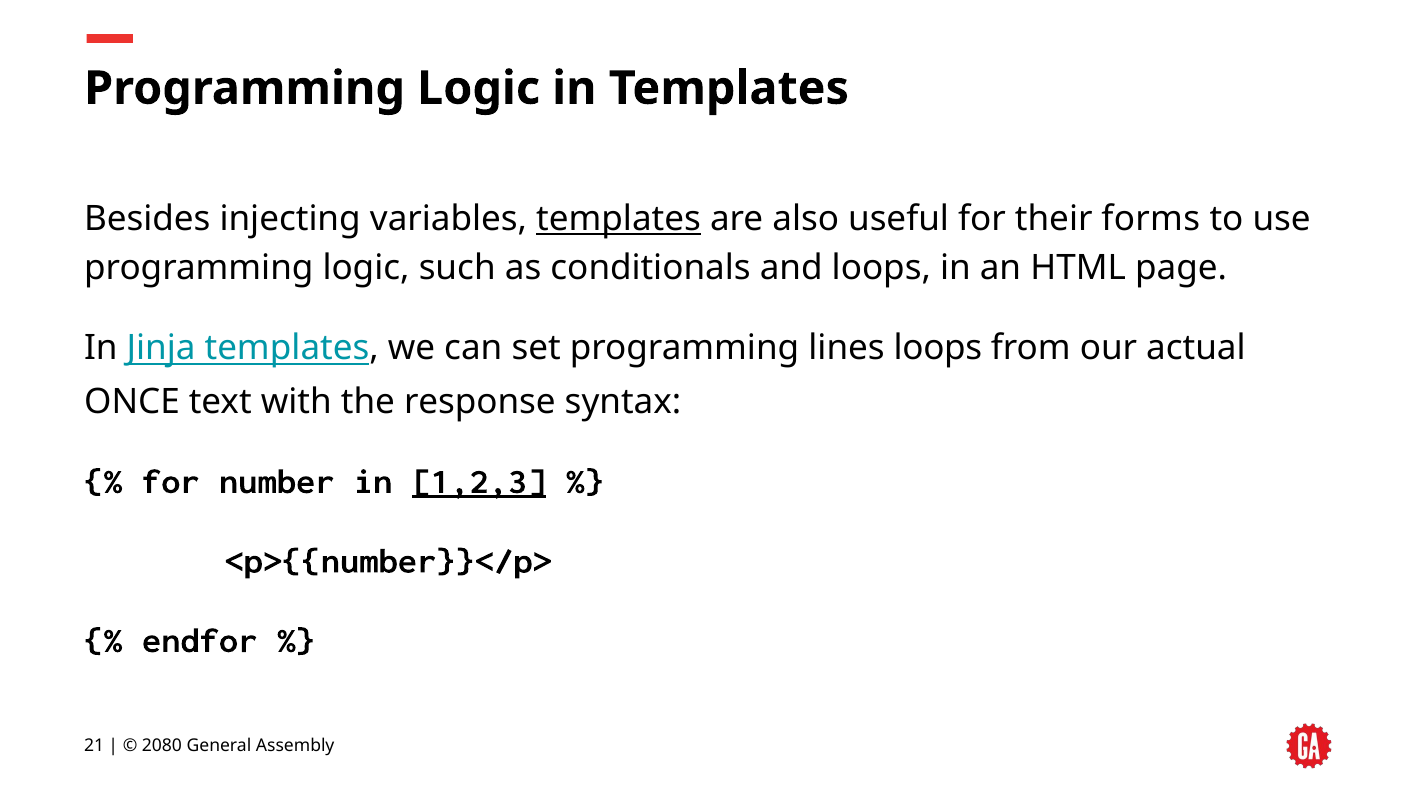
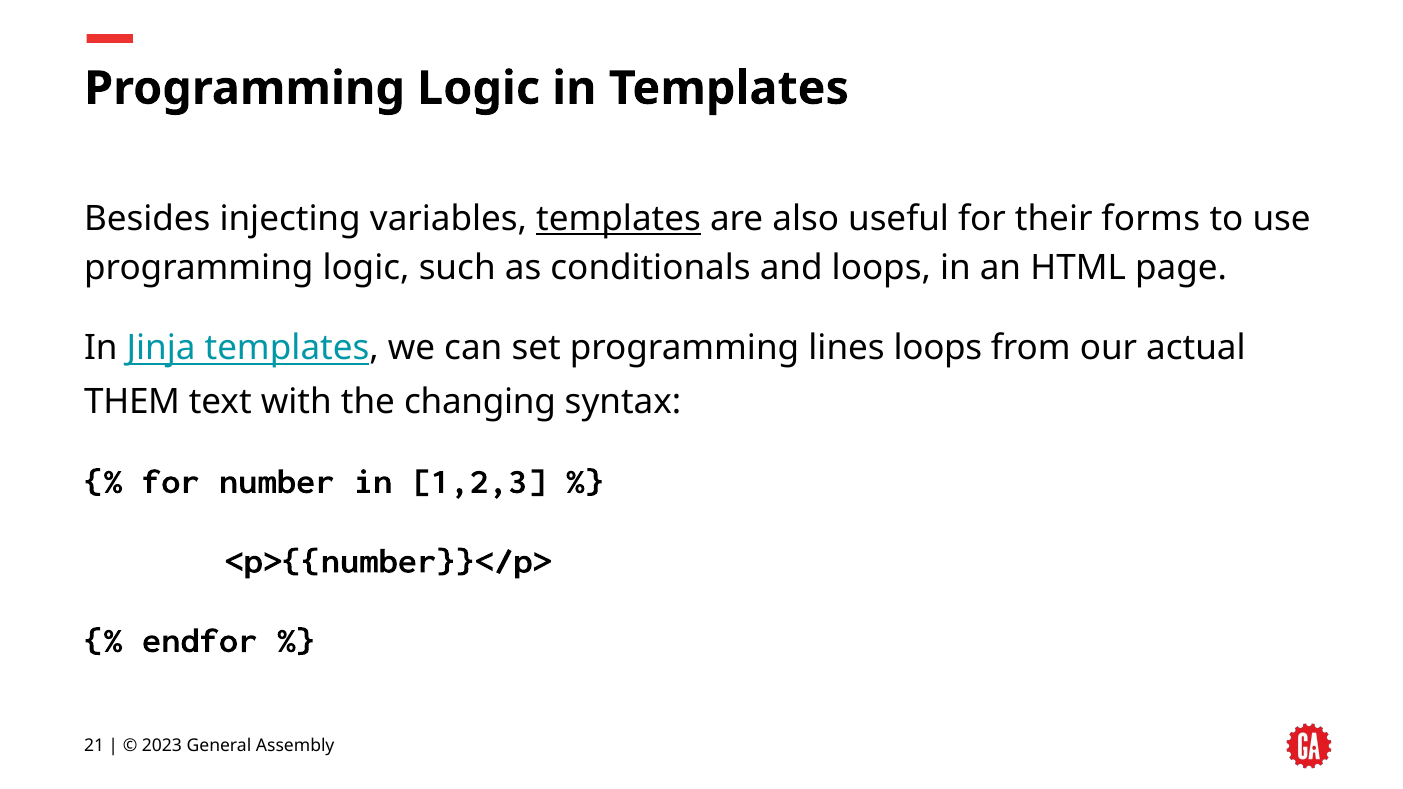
ONCE: ONCE -> THEM
response: response -> changing
1,2,3 underline: present -> none
2080: 2080 -> 2023
